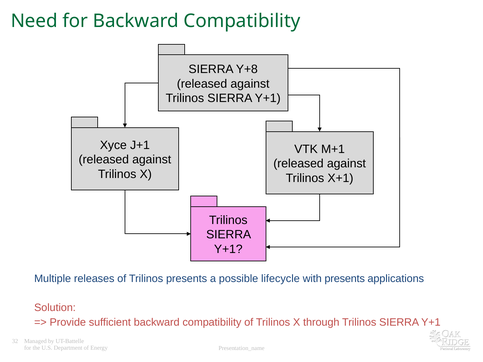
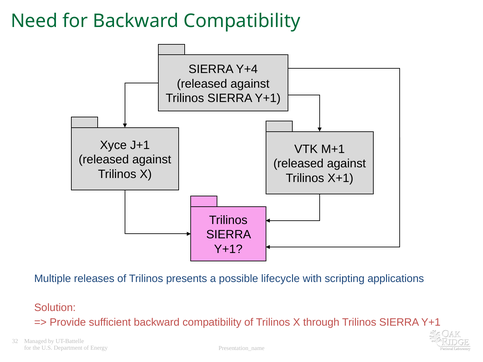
Y+8: Y+8 -> Y+4
with presents: presents -> scripting
